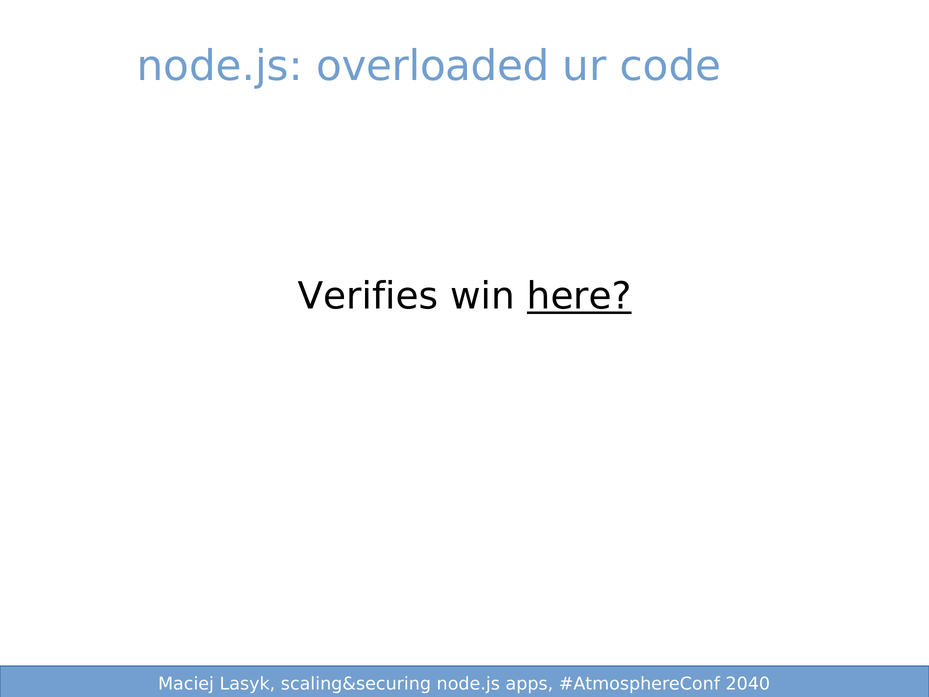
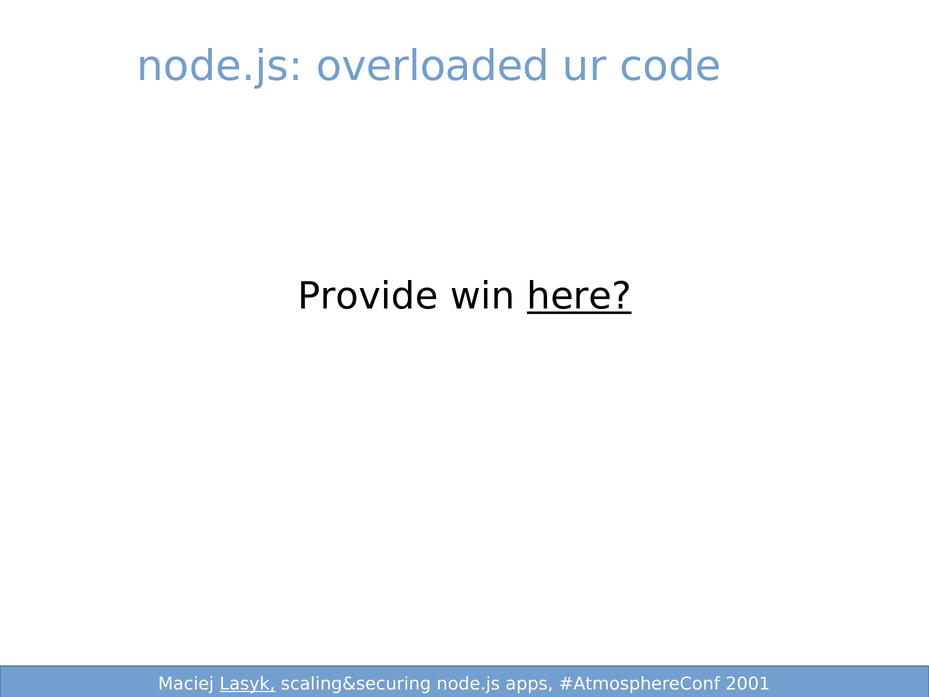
Verifies: Verifies -> Provide
Lasyk at (247, 683) underline: none -> present
2040: 2040 -> 2001
